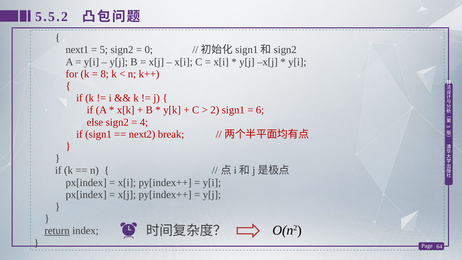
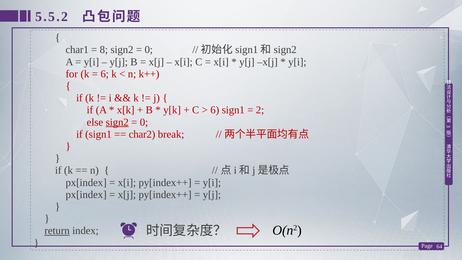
next1: next1 -> char1
5: 5 -> 8
8 at (105, 74): 8 -> 6
2 at (215, 110): 2 -> 6
6: 6 -> 2
sign2 at (117, 122) underline: none -> present
4 at (144, 122): 4 -> 0
next2: next2 -> char2
